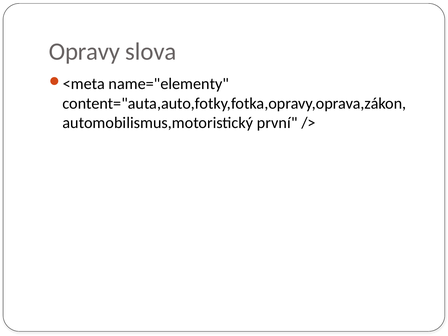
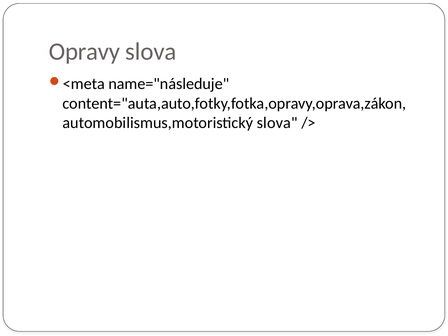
name="elementy: name="elementy -> name="následuje
automobilismus,motoristický první: první -> slova
